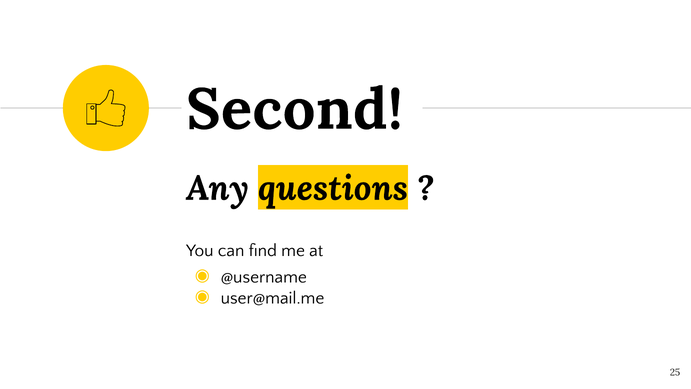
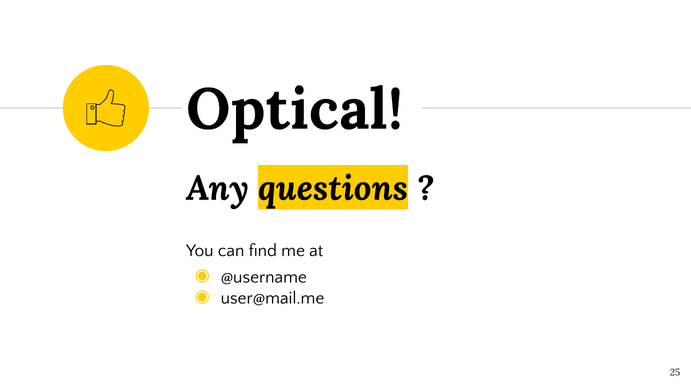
Second: Second -> Optical
